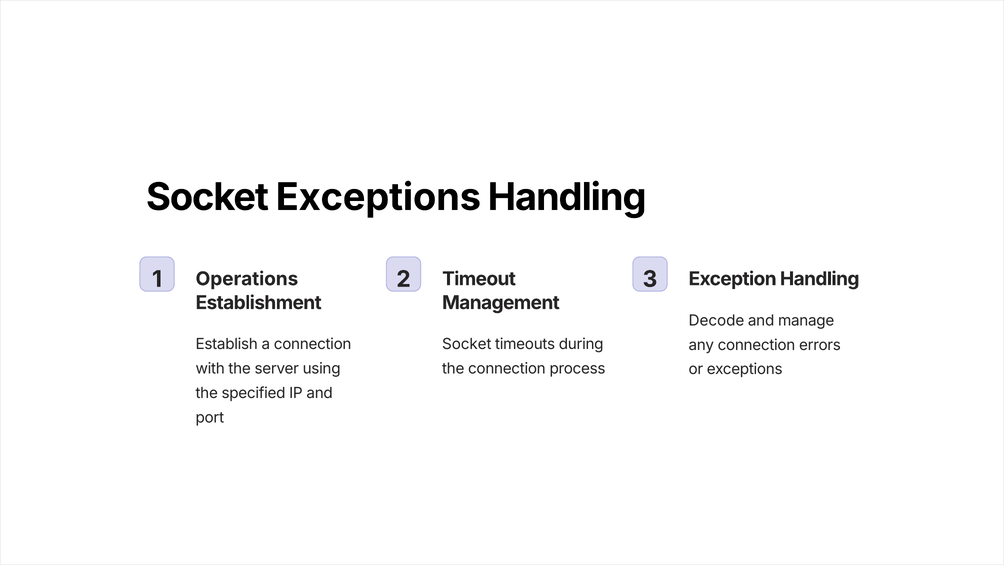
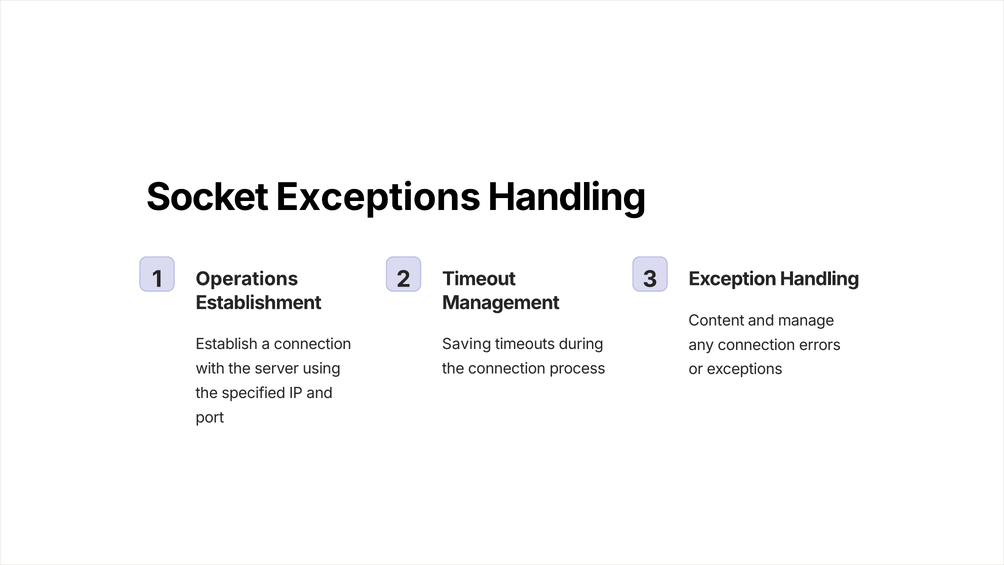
Decode: Decode -> Content
Socket at (467, 344): Socket -> Saving
